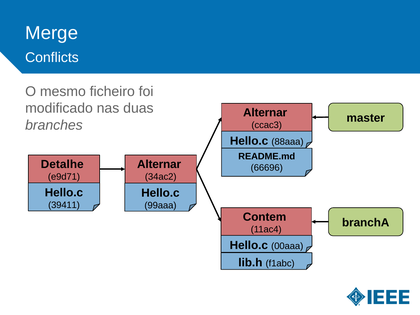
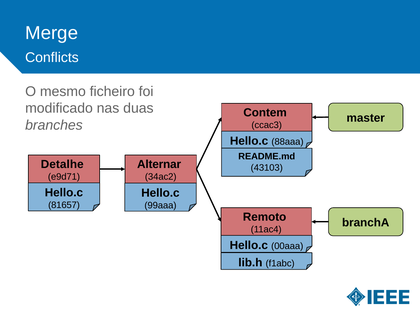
Alternar at (265, 113): Alternar -> Contem
66696: 66696 -> 43103
39411: 39411 -> 81657
Contem: Contem -> Remoto
